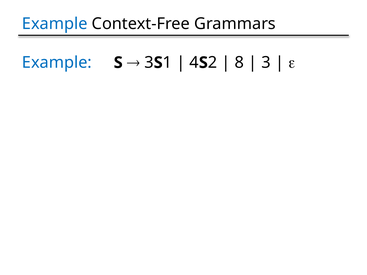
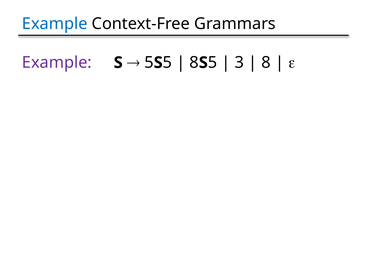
Example at (57, 63) colour: blue -> purple
3 at (149, 63): 3 -> 5
1 at (167, 63): 1 -> 5
4 at (194, 63): 4 -> 8
2 at (212, 63): 2 -> 5
8: 8 -> 3
3 at (266, 63): 3 -> 8
